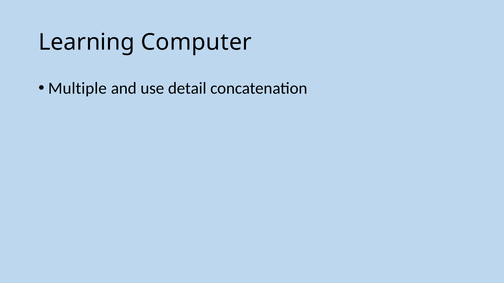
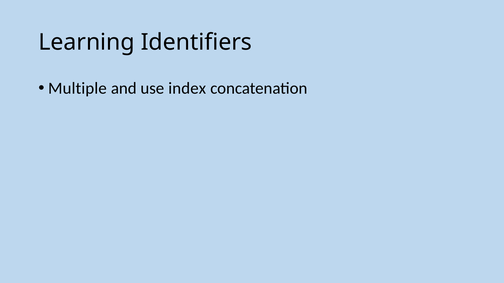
Computer: Computer -> Identifiers
detail: detail -> index
